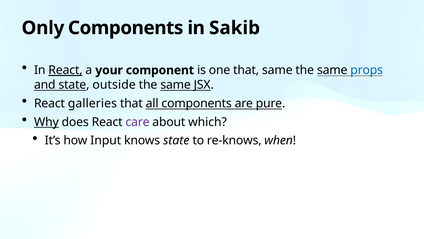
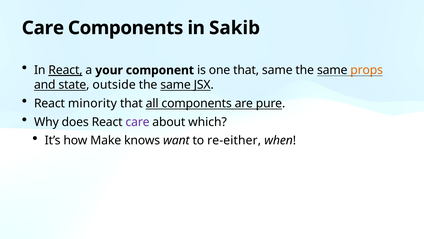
Only at (43, 28): Only -> Care
props colour: blue -> orange
galleries: galleries -> minority
Why underline: present -> none
Input: Input -> Make
knows state: state -> want
re-knows: re-knows -> re-either
